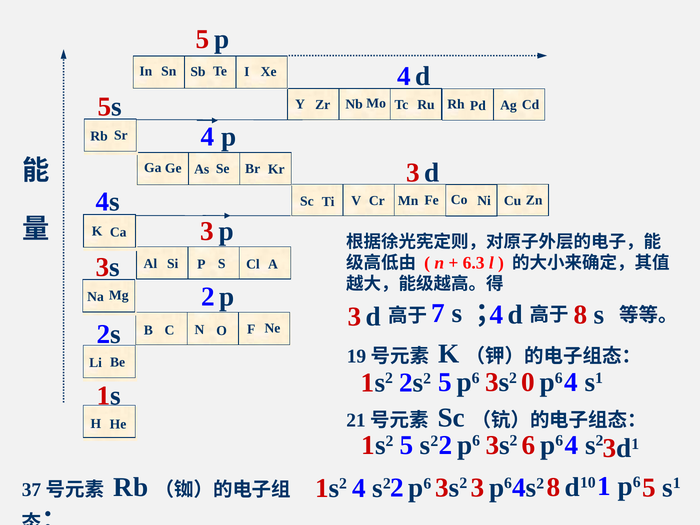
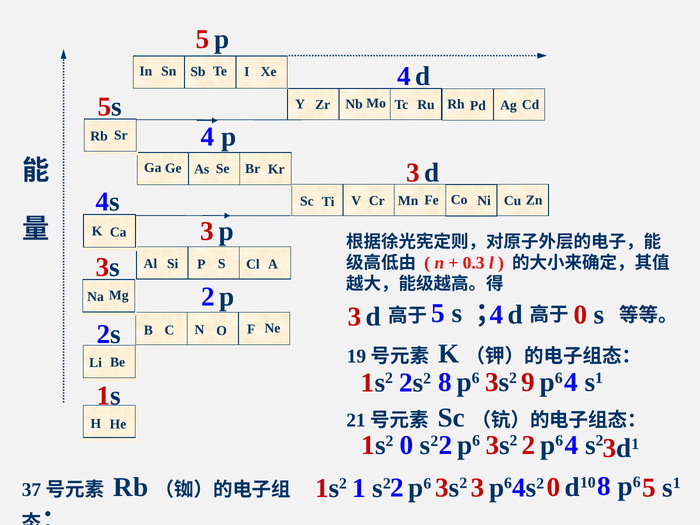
6.3: 6.3 -> 0.3
d 7: 7 -> 5
d 8: 8 -> 0
2s2 5: 5 -> 8
0: 0 -> 9
1s2 5: 5 -> 0
3s2 6: 6 -> 2
1s2 4: 4 -> 1
8 at (553, 487): 8 -> 0
d10 1: 1 -> 8
